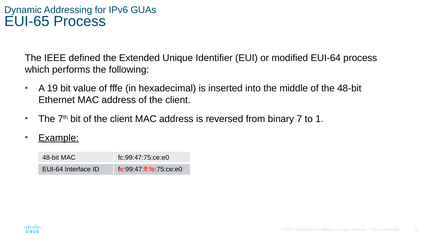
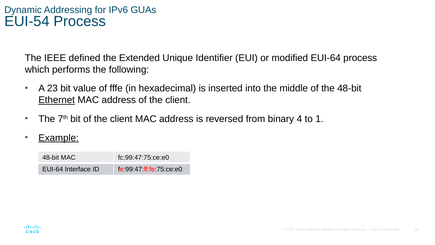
EUI-65: EUI-65 -> EUI-54
19: 19 -> 23
Ethernet underline: none -> present
7: 7 -> 4
